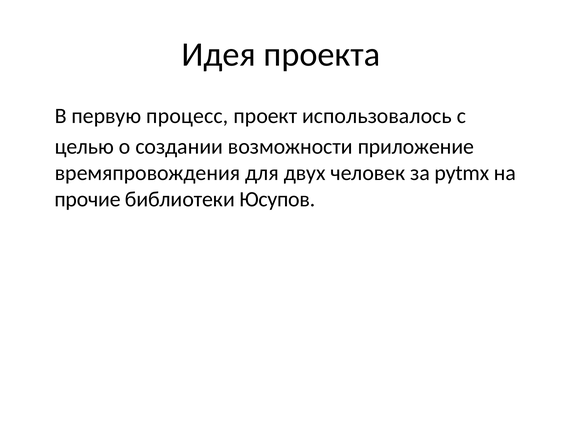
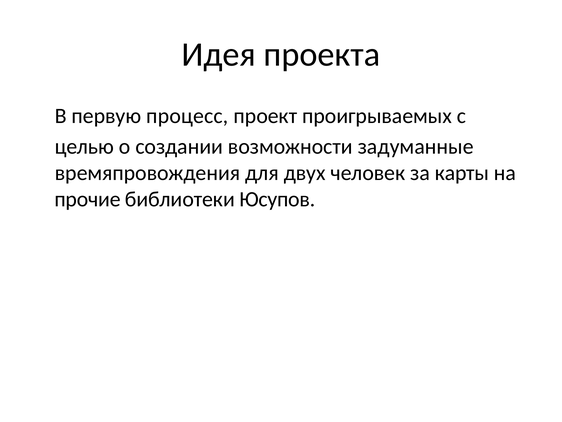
использовалось: использовалось -> проигрываемых
приложение: приложение -> задуманные
pytmx: pytmx -> карты
